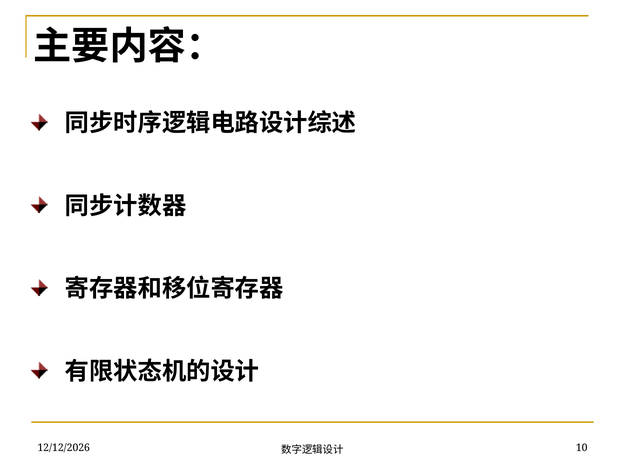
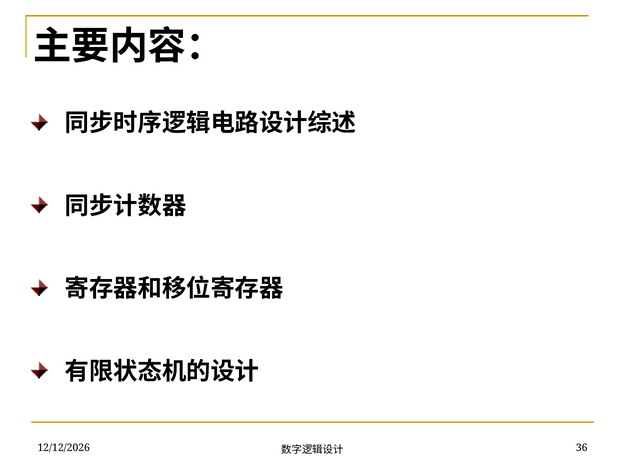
10: 10 -> 36
